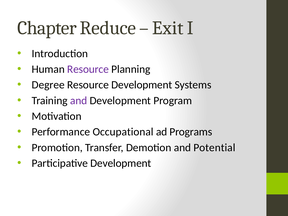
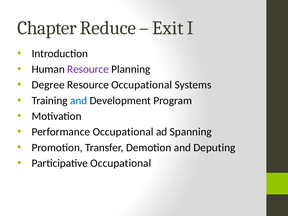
Resource Development: Development -> Occupational
and at (79, 101) colour: purple -> blue
Programs: Programs -> Spanning
Potential: Potential -> Deputing
Participative Development: Development -> Occupational
